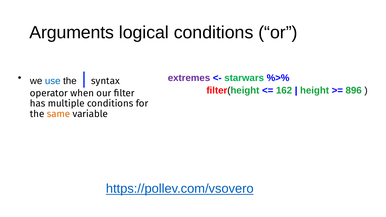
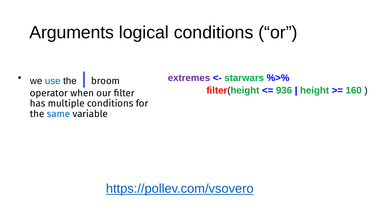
syntax: syntax -> broom
162: 162 -> 936
896: 896 -> 160
same colour: orange -> blue
